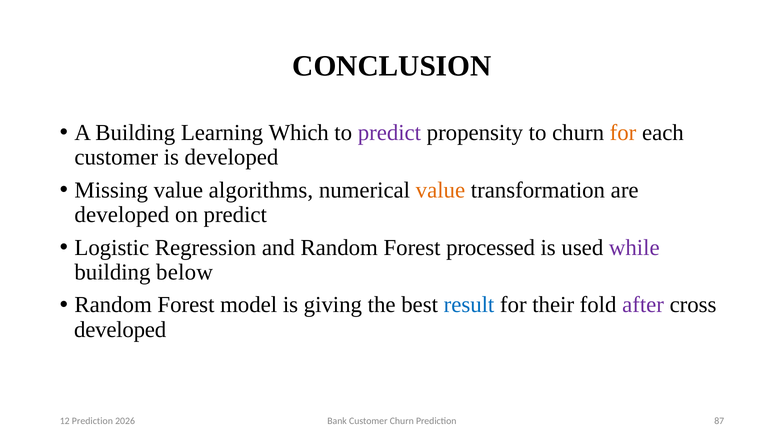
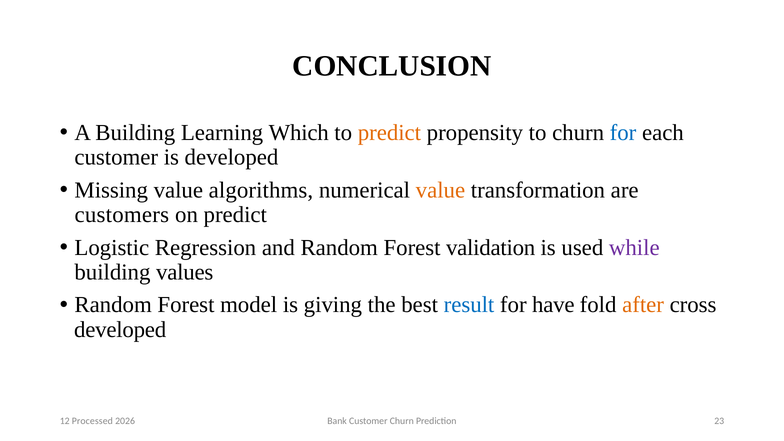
predict at (389, 133) colour: purple -> orange
for at (623, 133) colour: orange -> blue
developed at (122, 215): developed -> customers
processed: processed -> validation
below: below -> values
their: their -> have
after colour: purple -> orange
Prediction at (92, 421): Prediction -> Processed
87: 87 -> 23
